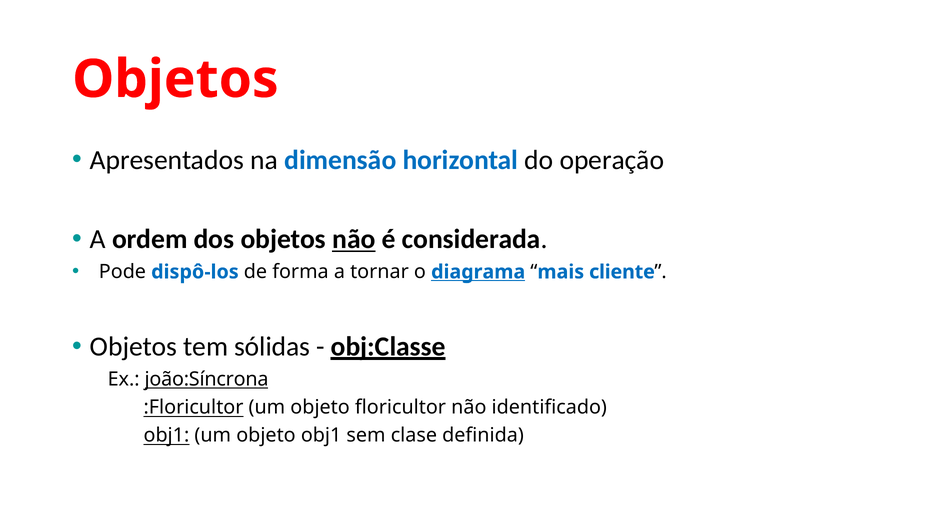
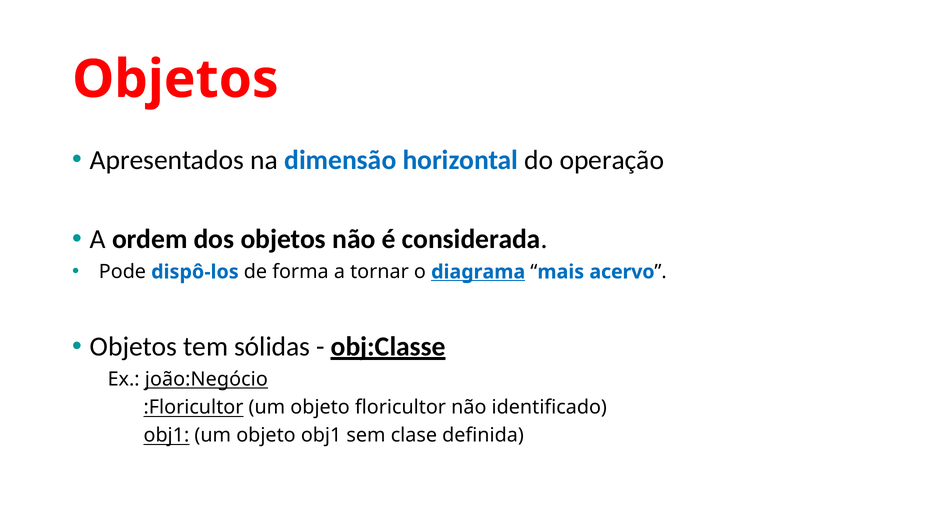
não at (354, 240) underline: present -> none
cliente: cliente -> acervo
joão:Síncrona: joão:Síncrona -> joão:Negócio
